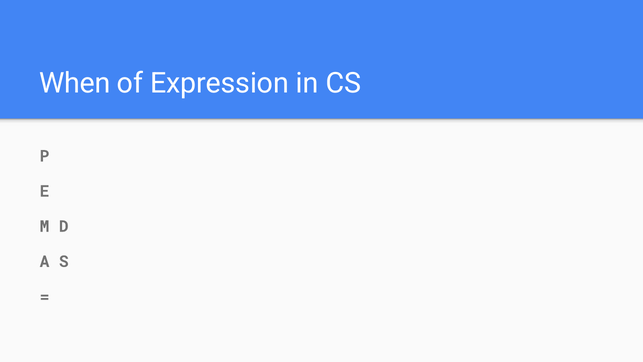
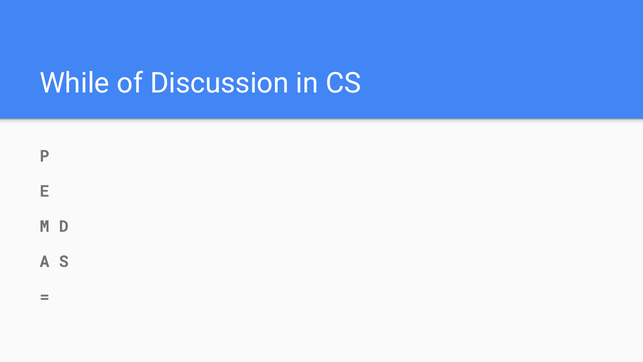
When: When -> While
Expression: Expression -> Discussion
